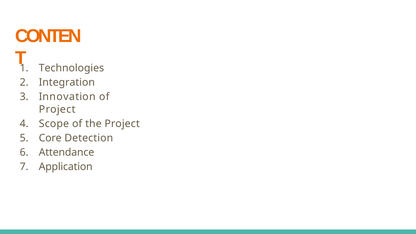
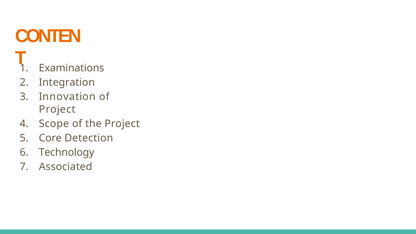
Technologies: Technologies -> Examinations
Attendance: Attendance -> Technology
Application: Application -> Associated
